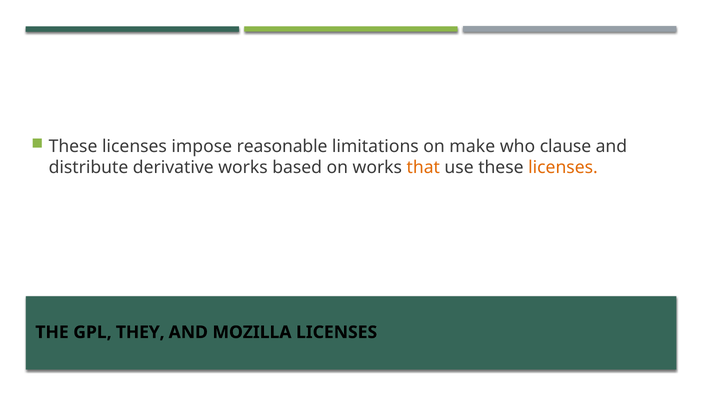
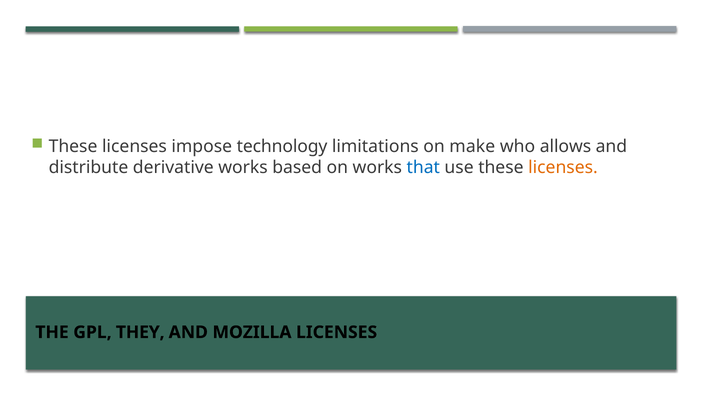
reasonable: reasonable -> technology
clause: clause -> allows
that colour: orange -> blue
